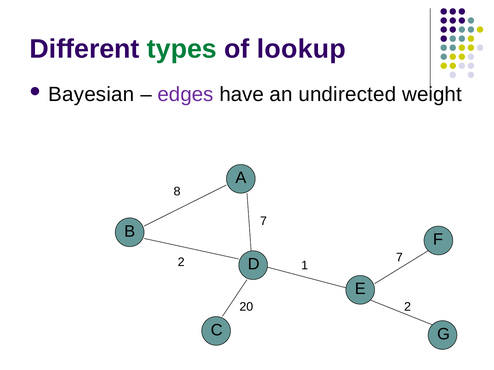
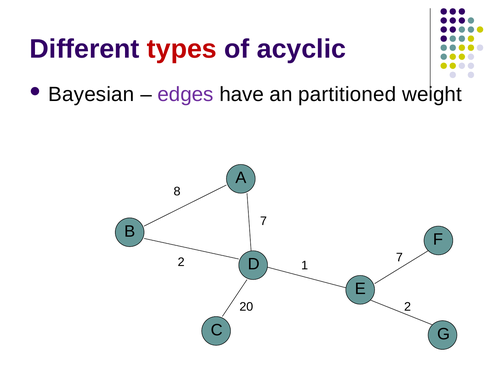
types colour: green -> red
lookup: lookup -> acyclic
undirected: undirected -> partitioned
